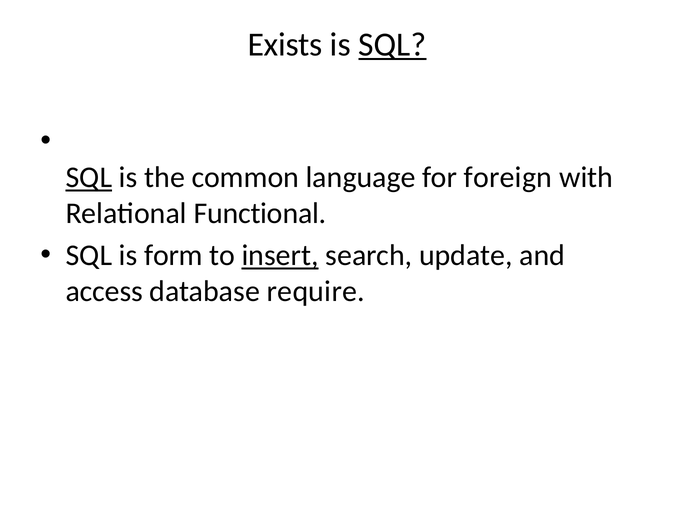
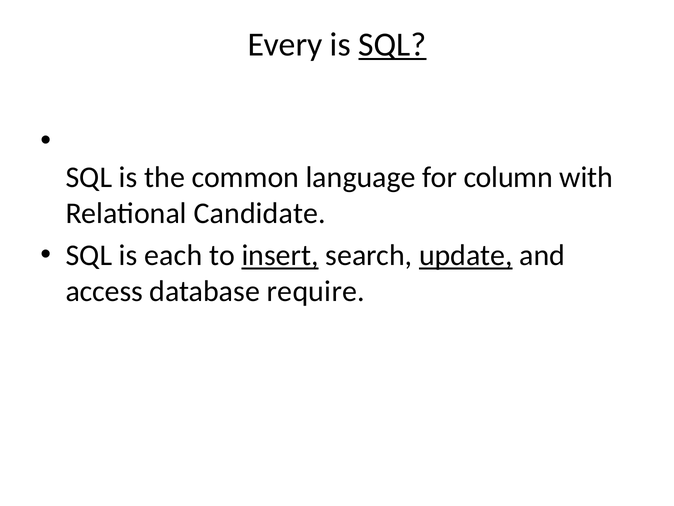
Exists: Exists -> Every
SQL at (89, 177) underline: present -> none
foreign: foreign -> column
Functional: Functional -> Candidate
form: form -> each
update underline: none -> present
